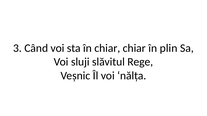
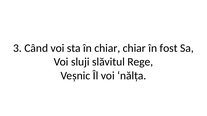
plin: plin -> fost
